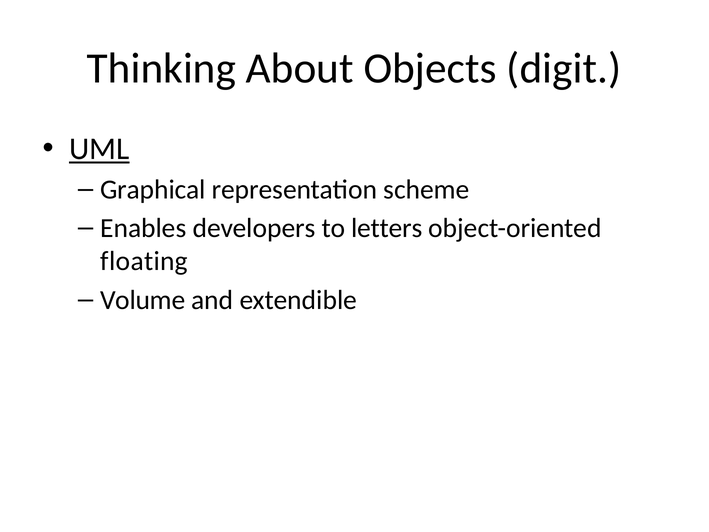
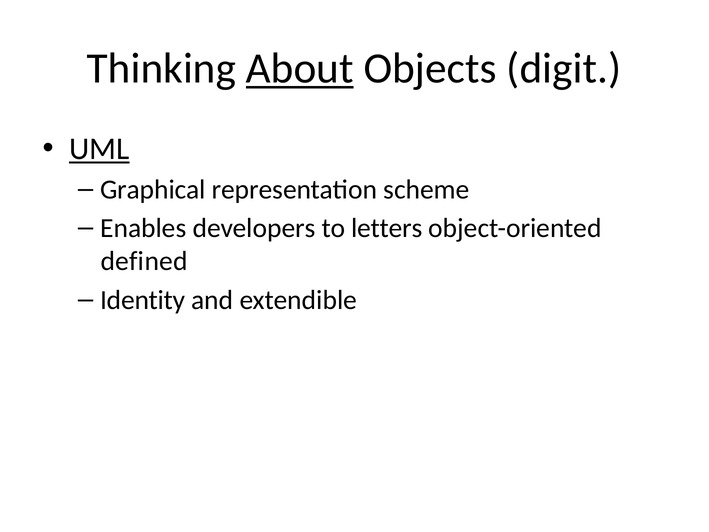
About underline: none -> present
floating: floating -> defined
Volume: Volume -> Identity
